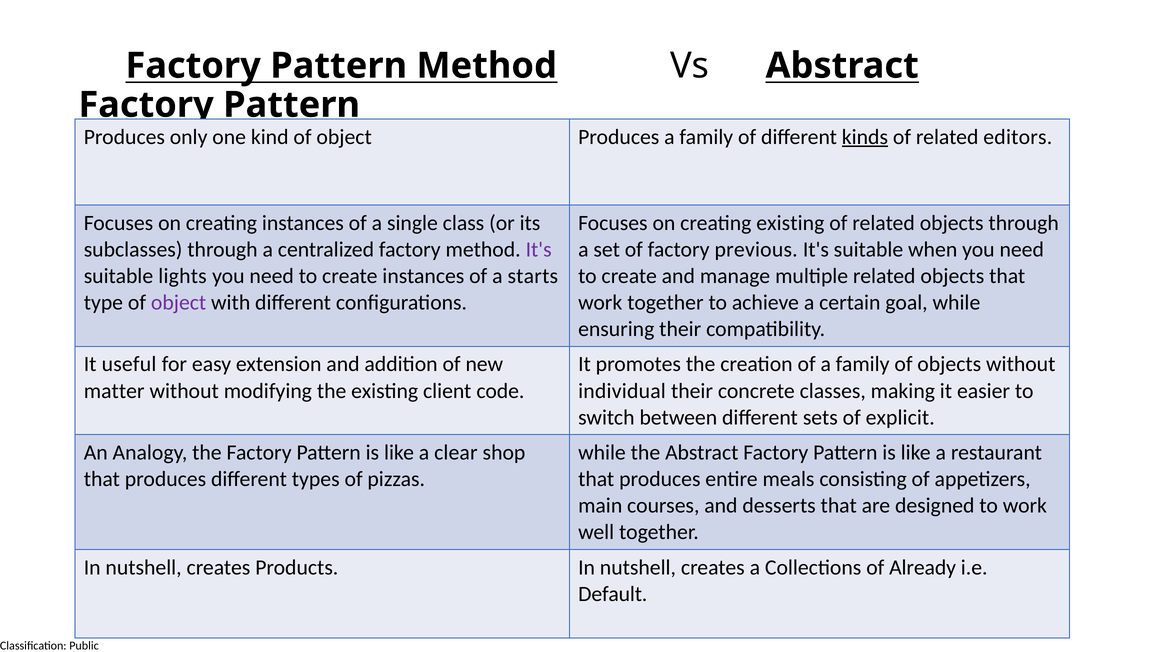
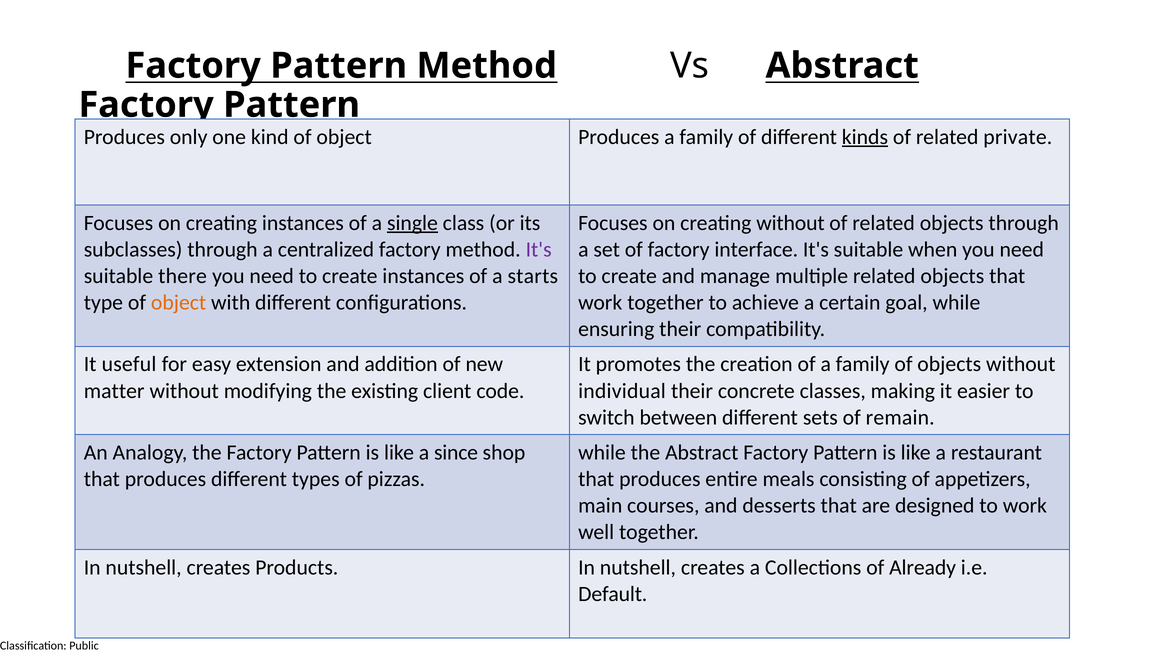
editors: editors -> private
single underline: none -> present
creating existing: existing -> without
previous: previous -> interface
lights: lights -> there
object at (179, 303) colour: purple -> orange
explicit: explicit -> remain
clear: clear -> since
